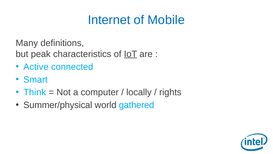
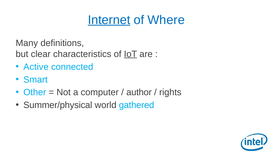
Internet underline: none -> present
Mobile: Mobile -> Where
peak: peak -> clear
Think: Think -> Other
locally: locally -> author
